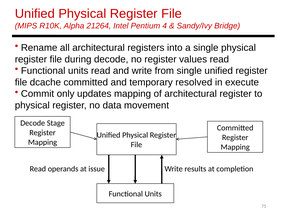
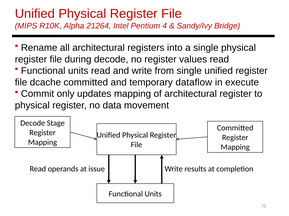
resolved: resolved -> dataflow
